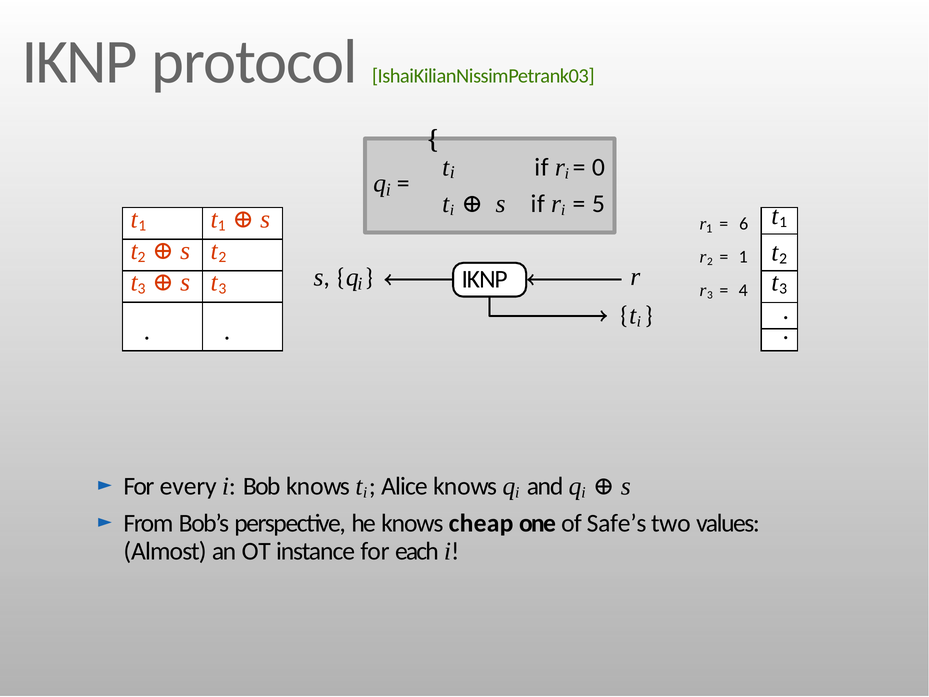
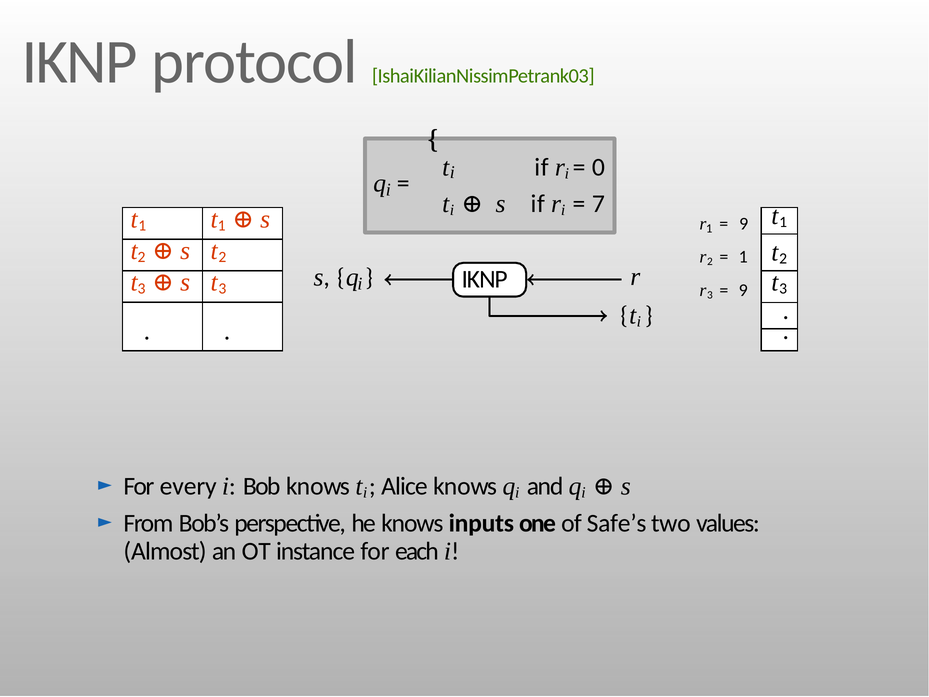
5: 5 -> 7
6 at (744, 224): 6 -> 9
4 at (743, 291): 4 -> 9
cheap: cheap -> inputs
